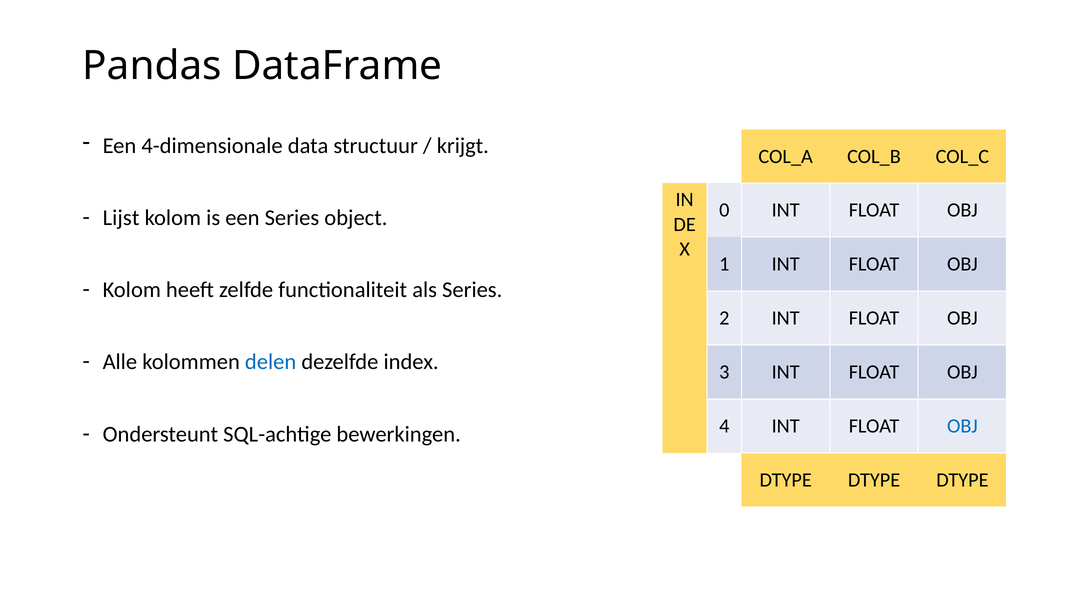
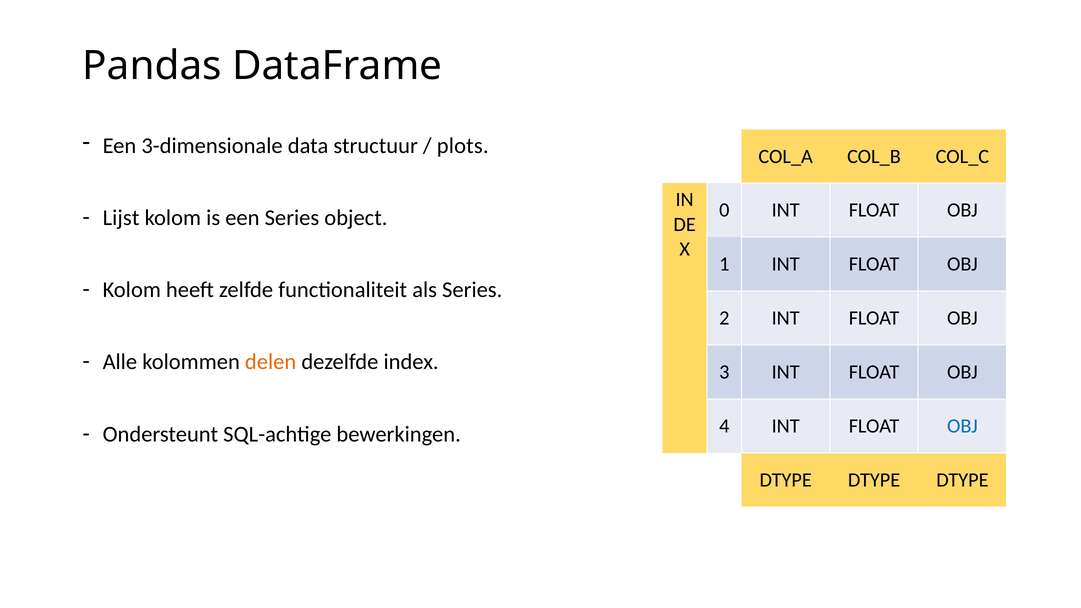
4-dimensionale: 4-dimensionale -> 3-dimensionale
krijgt: krijgt -> plots
delen colour: blue -> orange
